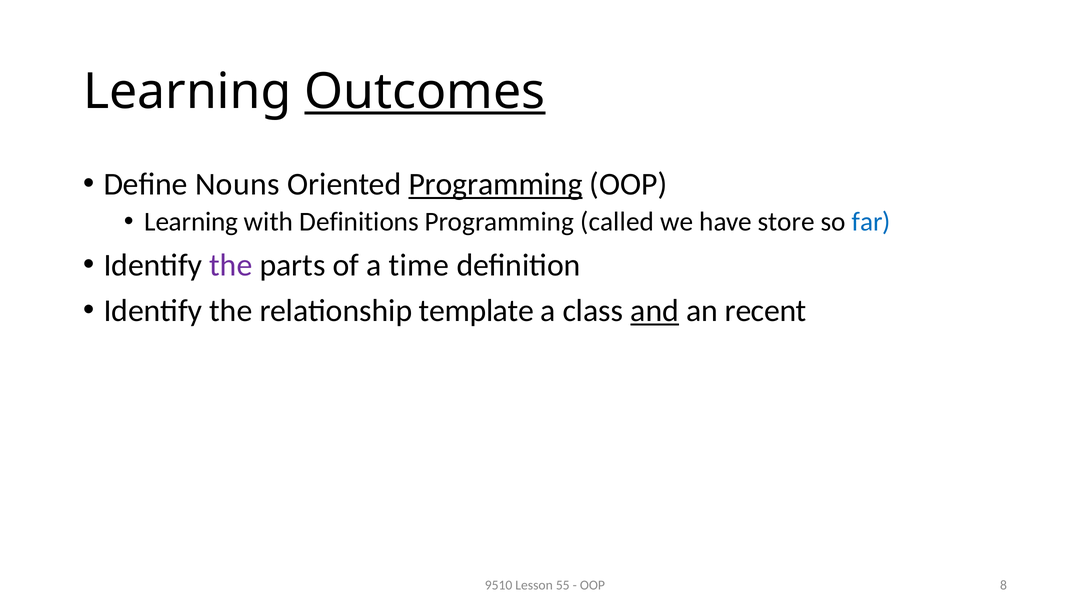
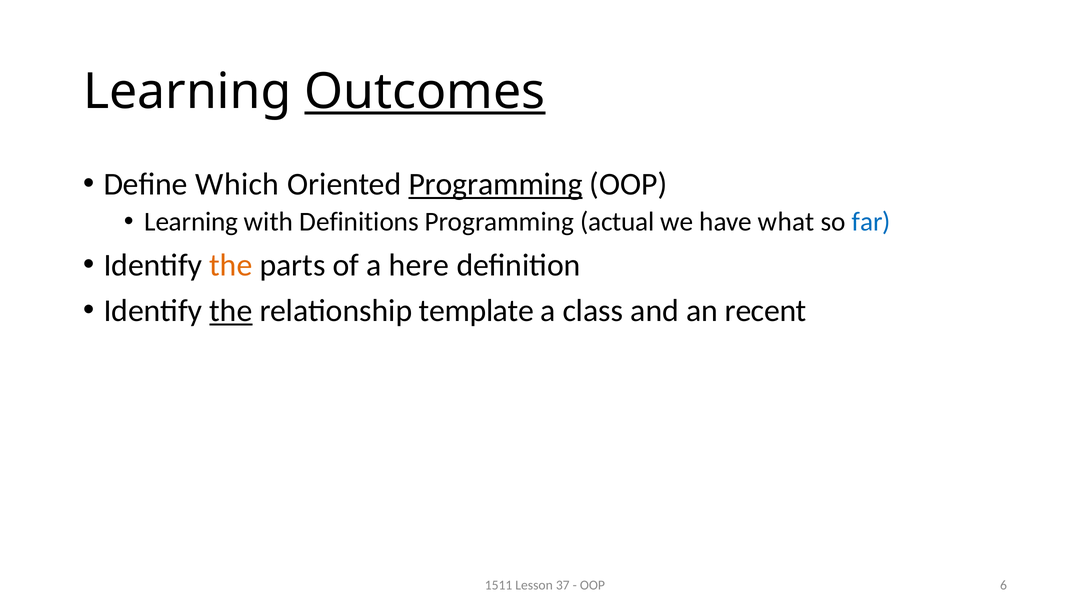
Nouns: Nouns -> Which
called: called -> actual
store: store -> what
the at (231, 265) colour: purple -> orange
time: time -> here
the at (231, 311) underline: none -> present
and underline: present -> none
9510: 9510 -> 1511
55: 55 -> 37
8: 8 -> 6
